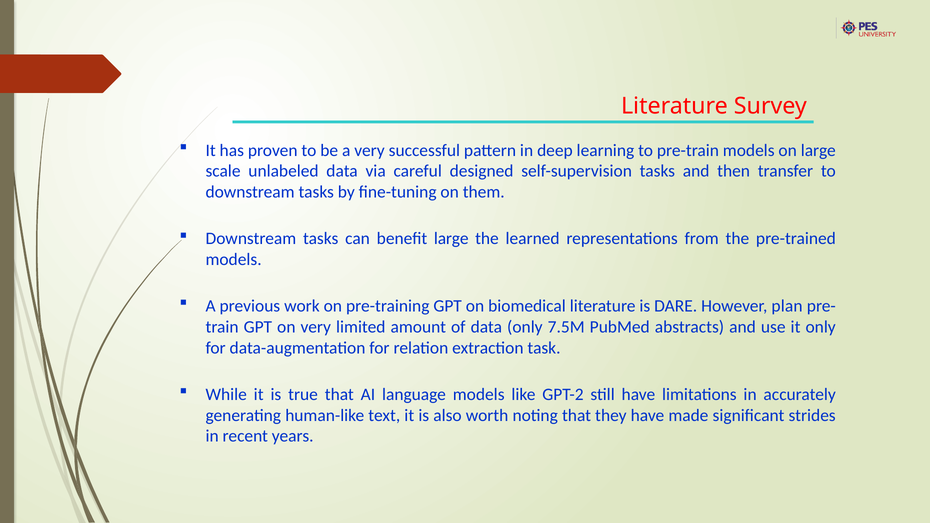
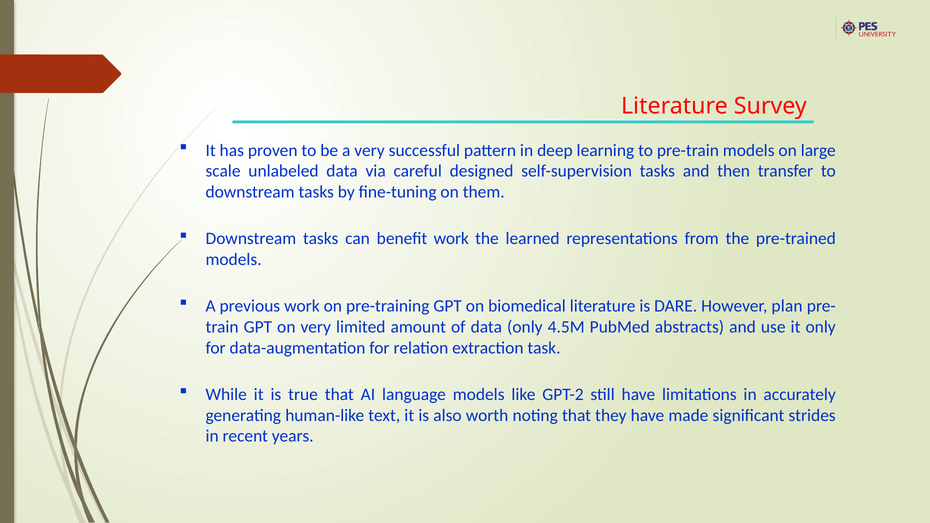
benefit large: large -> work
7.5M: 7.5M -> 4.5M
